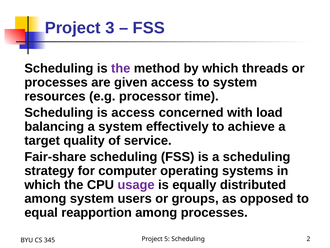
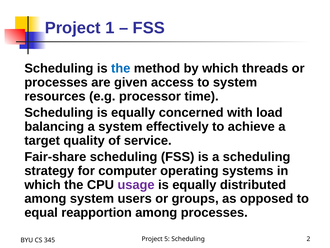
3: 3 -> 1
the at (121, 68) colour: purple -> blue
Scheduling is access: access -> equally
